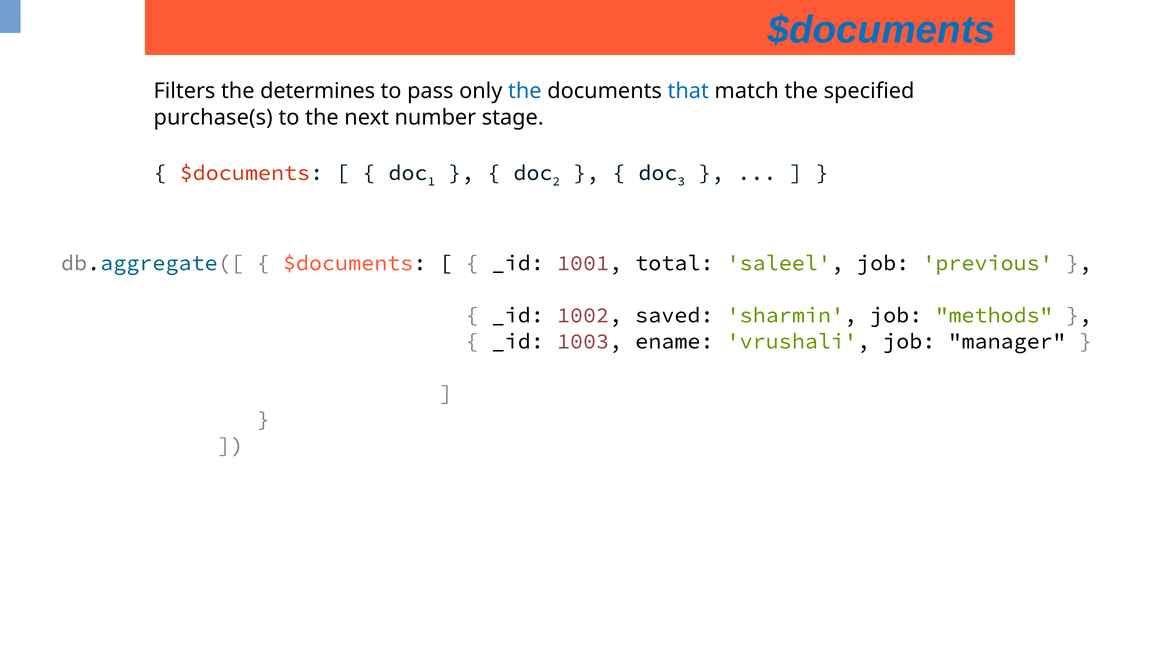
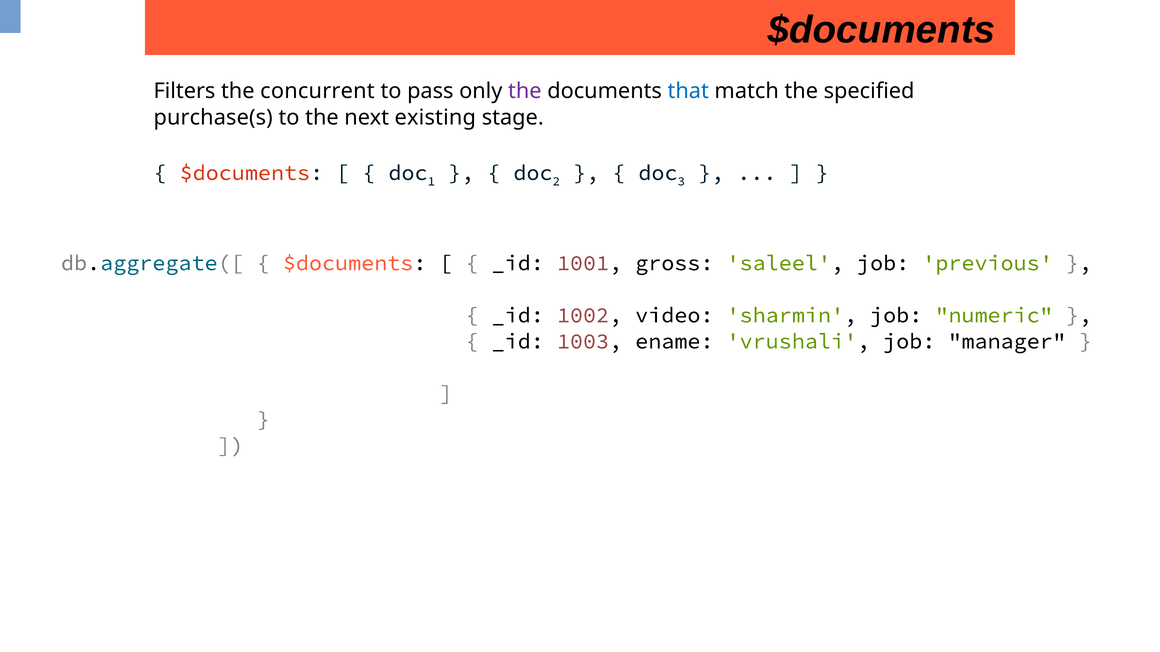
$documents at (882, 30) colour: blue -> black
determines: determines -> concurrent
the at (525, 91) colour: blue -> purple
number: number -> existing
total: total -> gross
saved: saved -> video
methods: methods -> numeric
